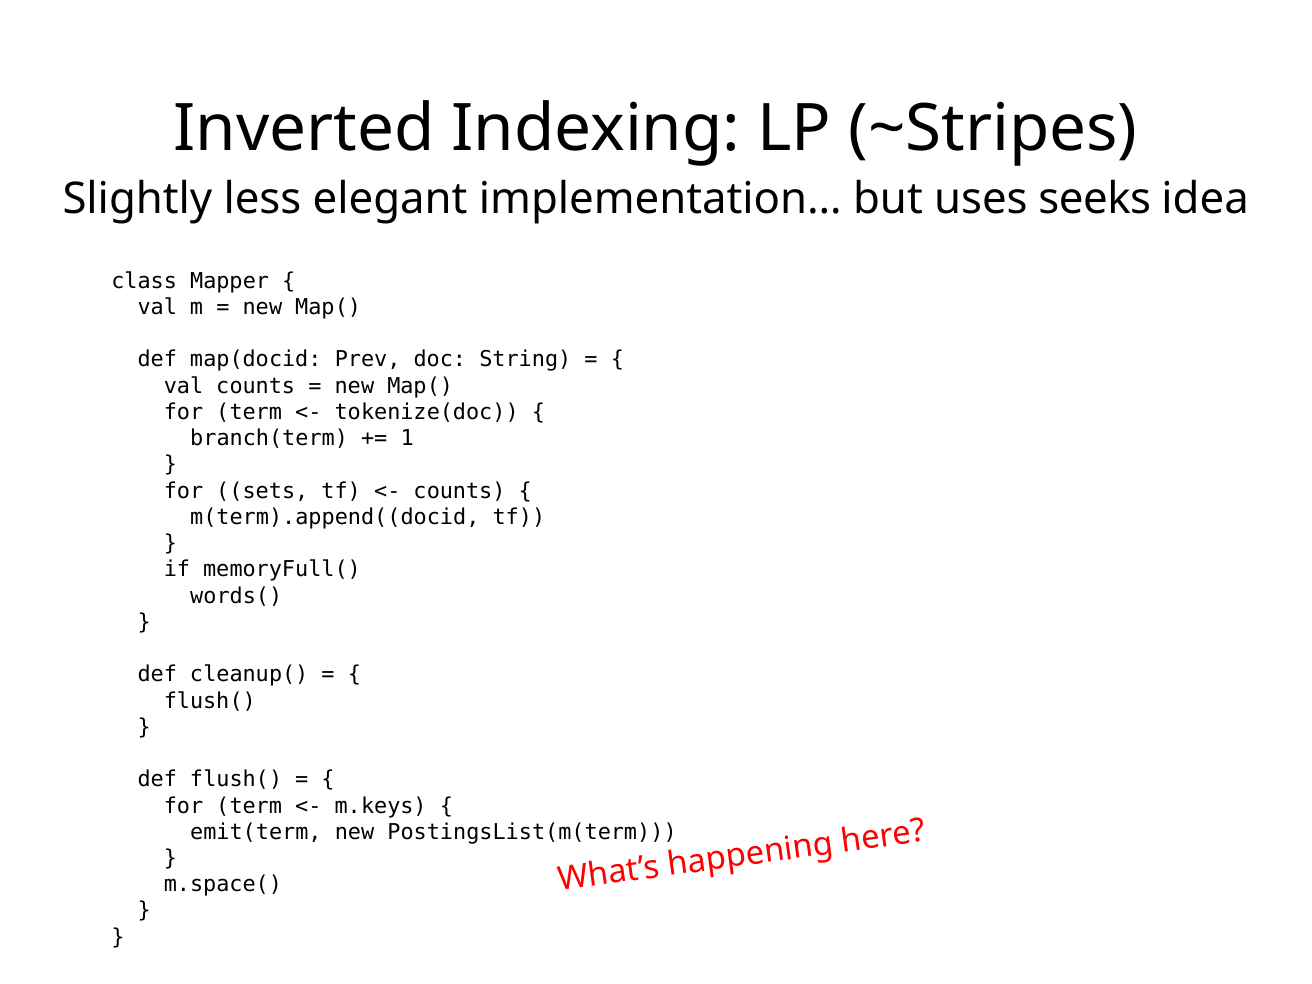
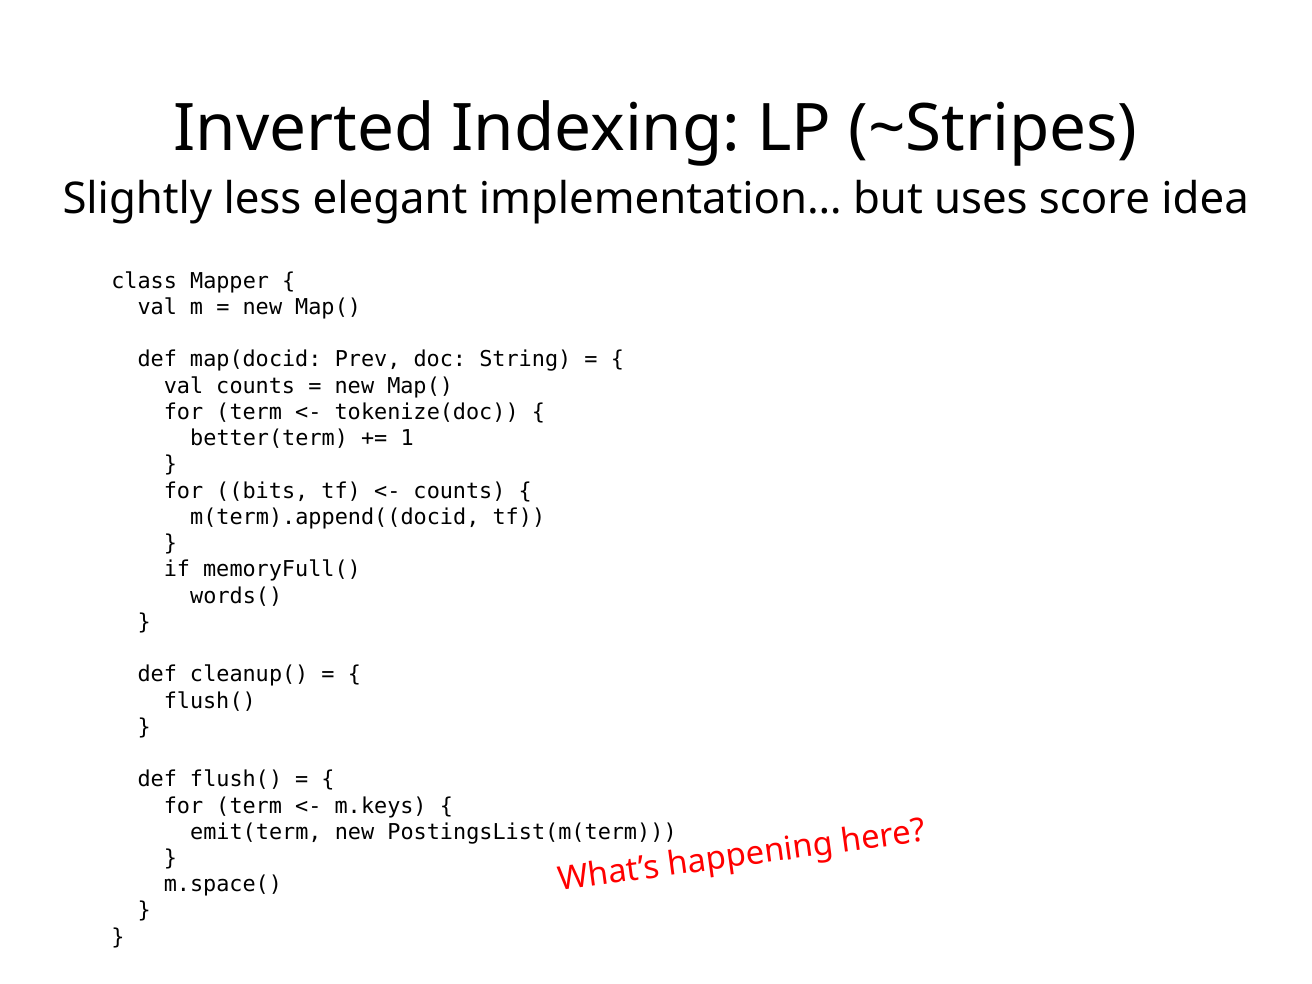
seeks: seeks -> score
branch(term: branch(term -> better(term
sets: sets -> bits
